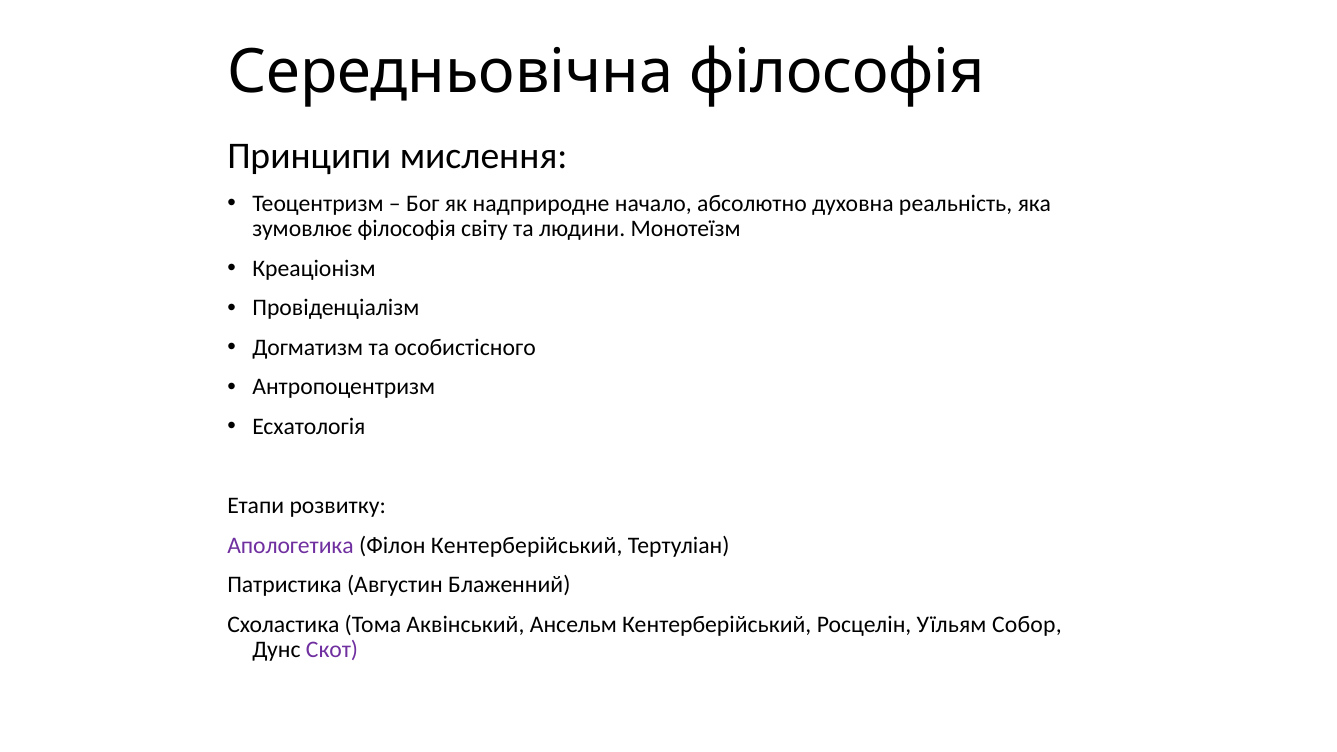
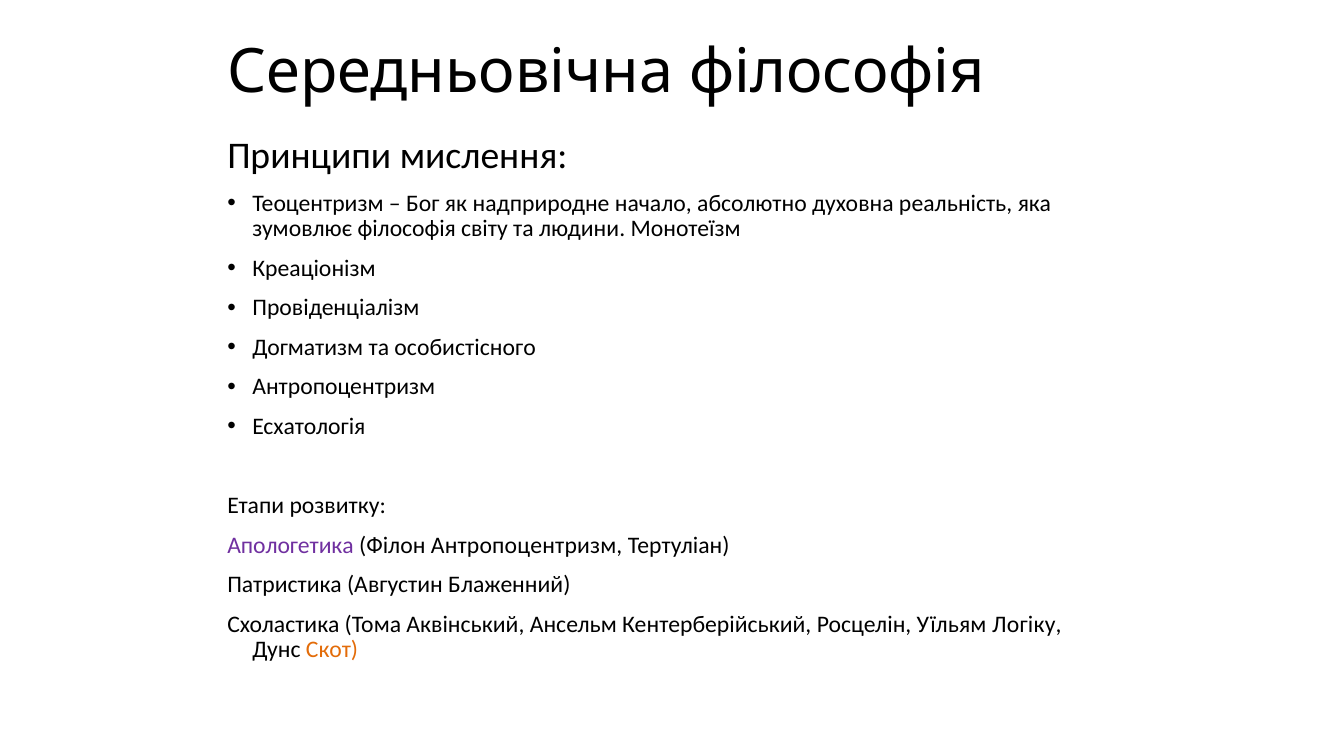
Філон Кентерберійський: Кентерберійський -> Антропоцентризм
Собор: Собор -> Логіку
Скот colour: purple -> orange
